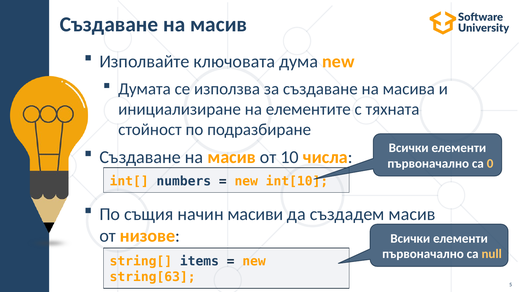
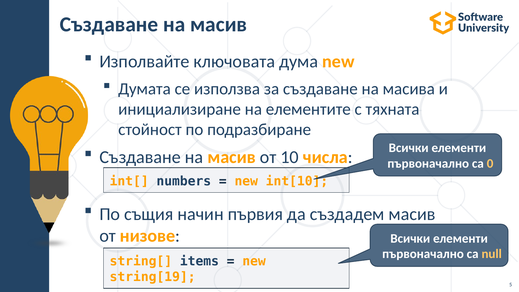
масиви: масиви -> първия
string[63: string[63 -> string[19
